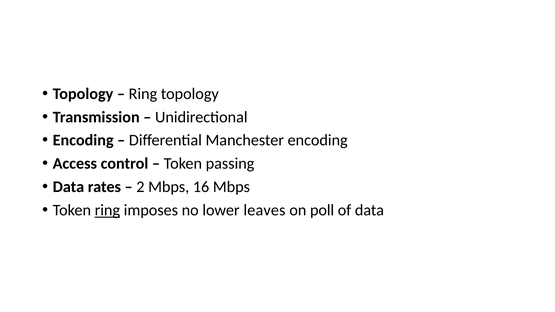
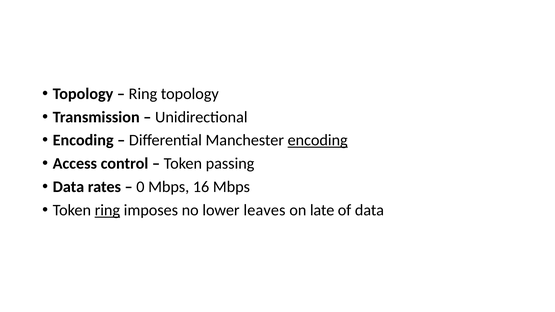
encoding at (318, 140) underline: none -> present
2: 2 -> 0
poll: poll -> late
